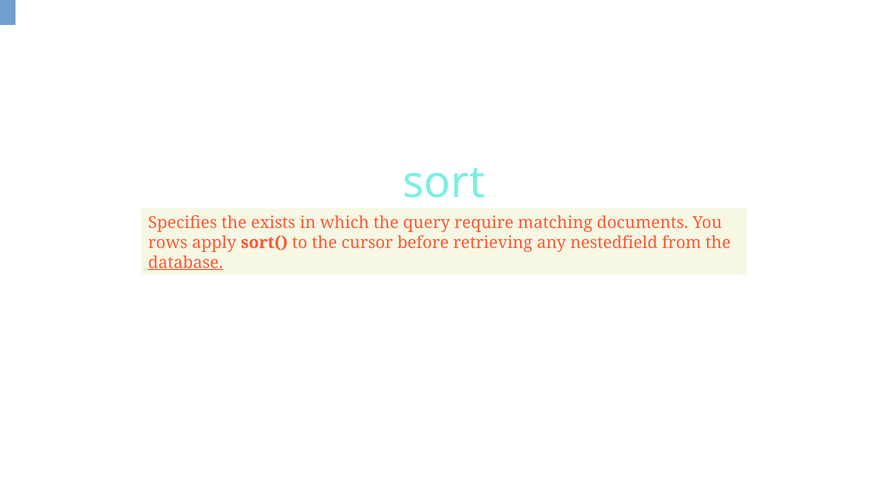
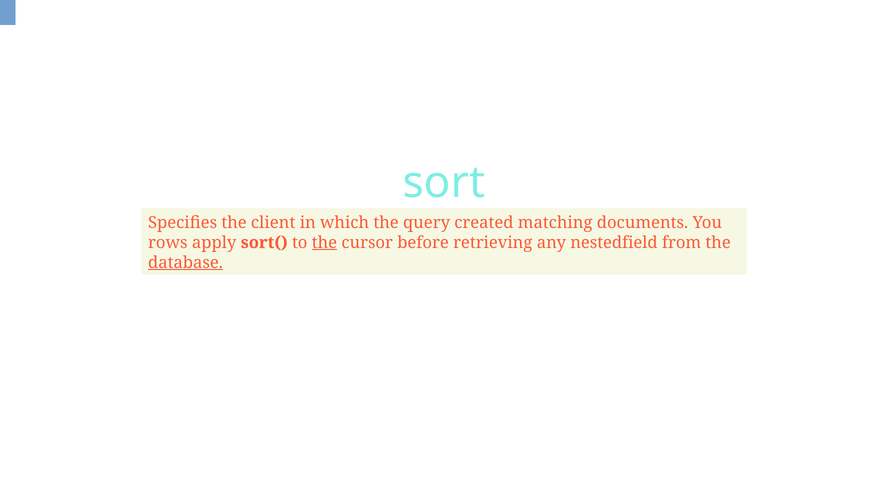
exists: exists -> client
require: require -> created
the at (324, 243) underline: none -> present
